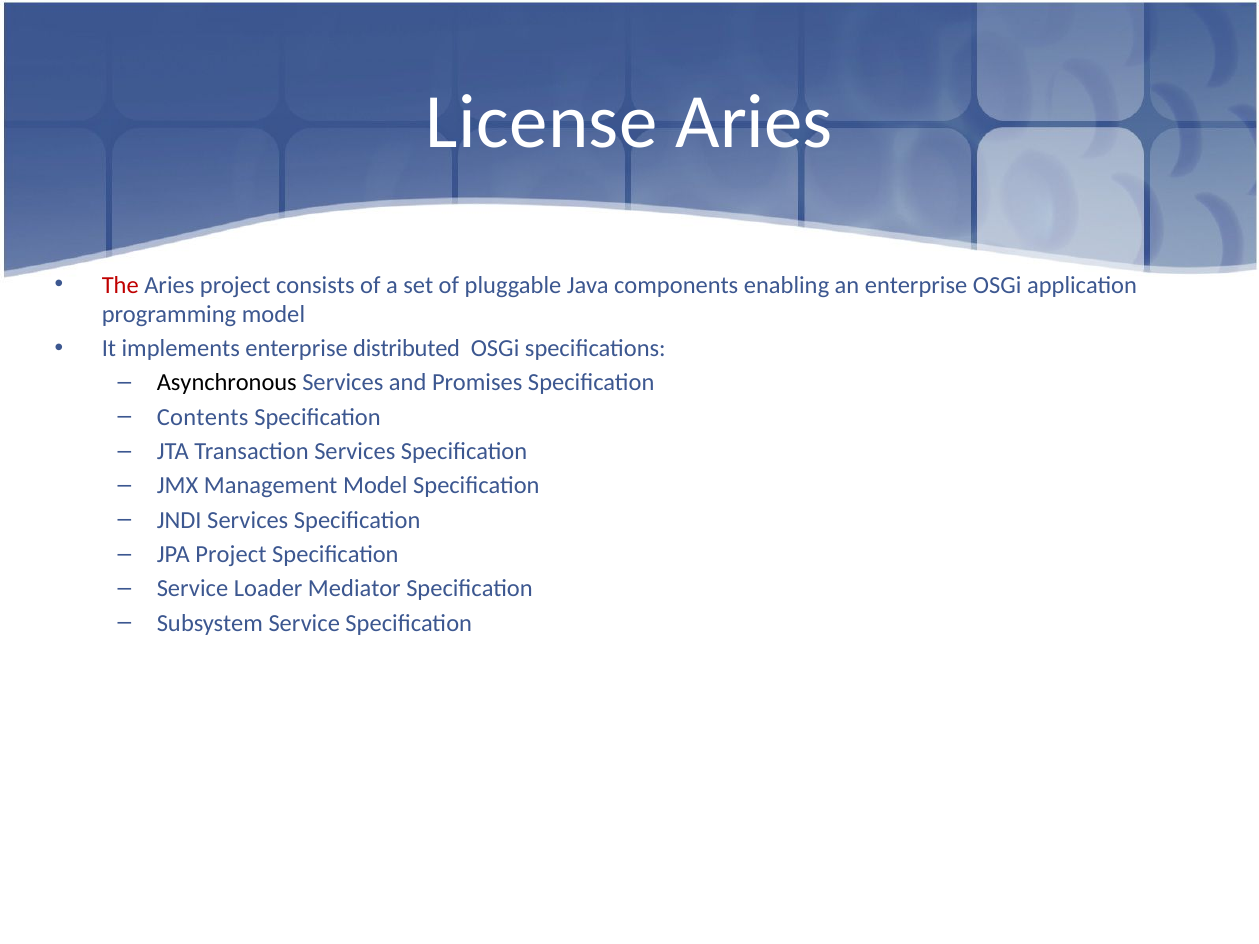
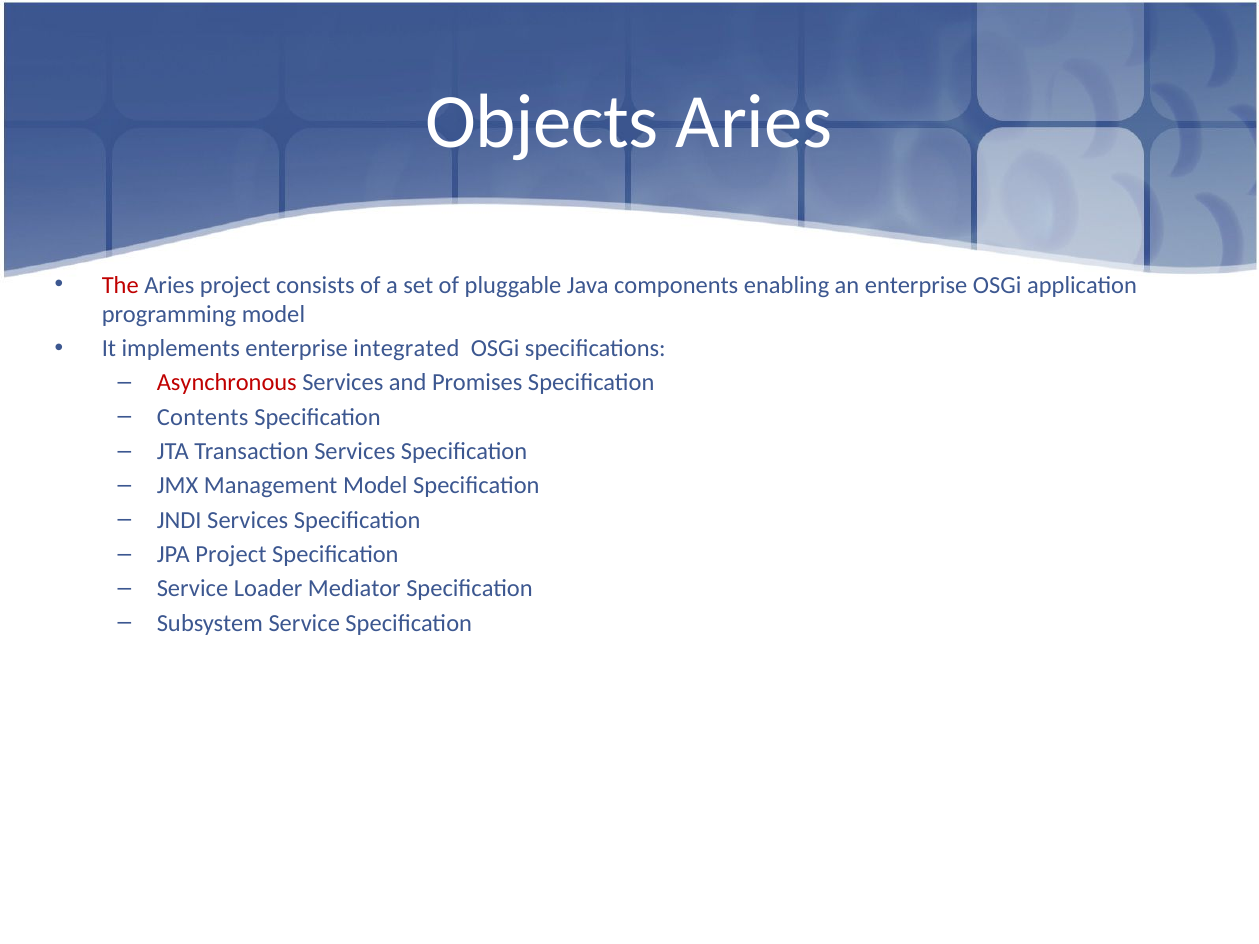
License: License -> Objects
distributed: distributed -> integrated
Asynchronous colour: black -> red
